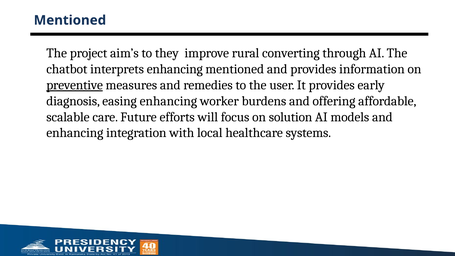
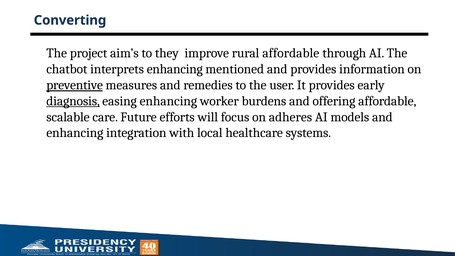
Mentioned at (70, 20): Mentioned -> Converting
rural converting: converting -> affordable
diagnosis underline: none -> present
solution: solution -> adheres
